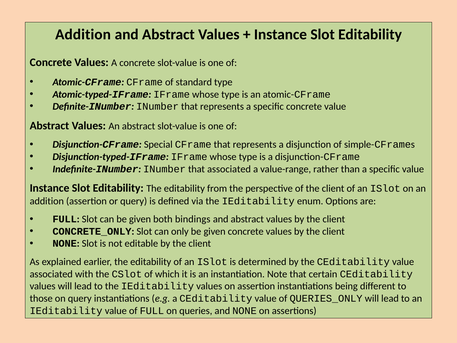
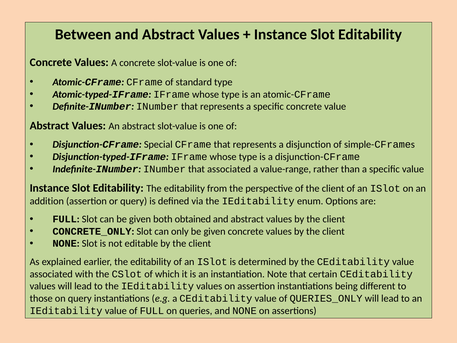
Addition at (83, 34): Addition -> Between
bindings: bindings -> obtained
